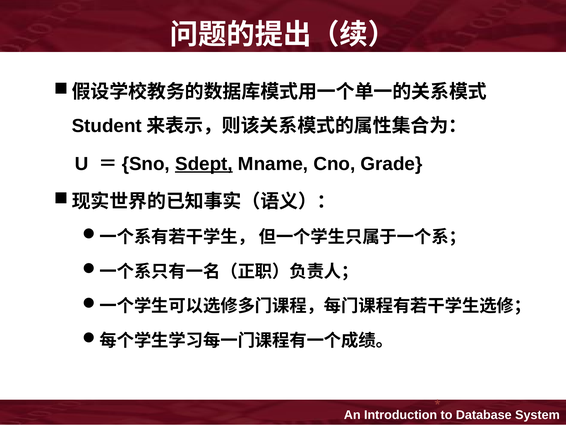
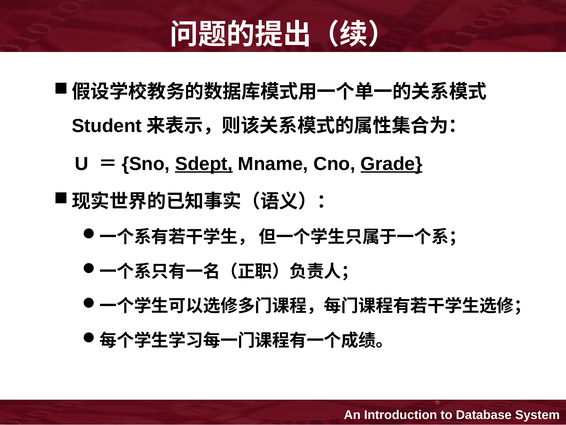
Grade underline: none -> present
